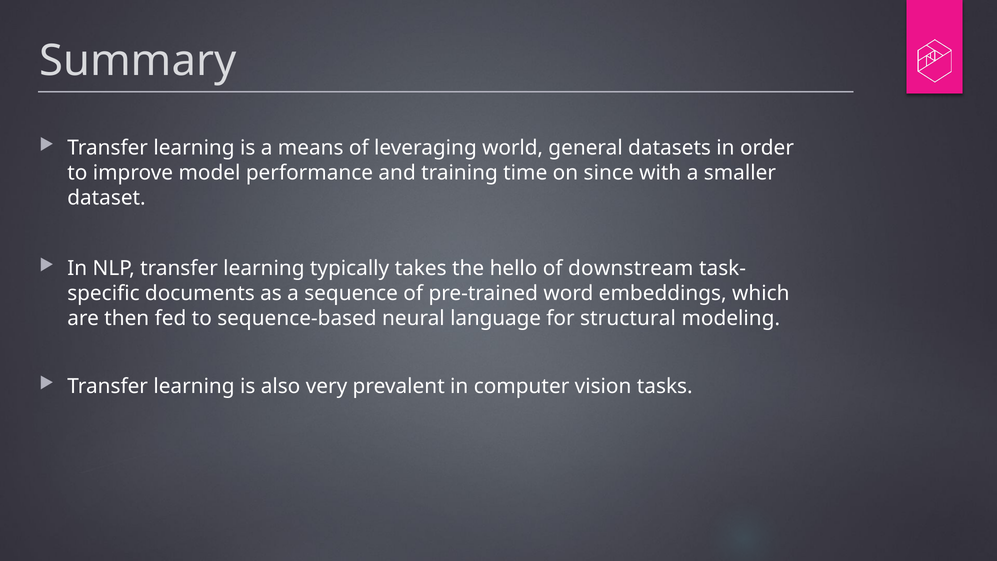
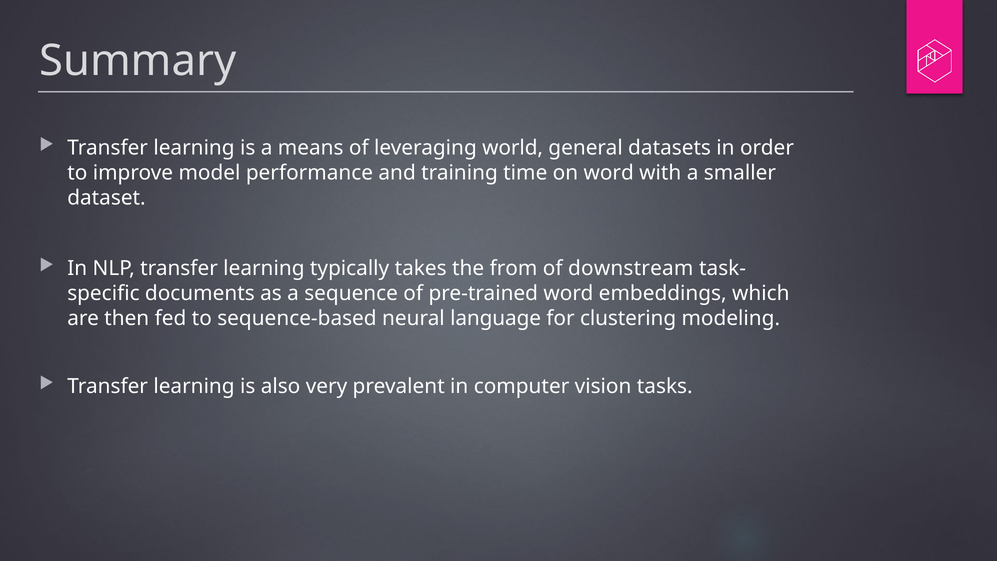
on since: since -> word
hello: hello -> from
structural: structural -> clustering
